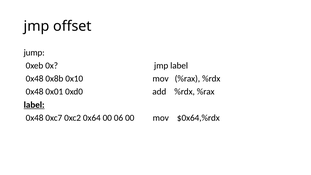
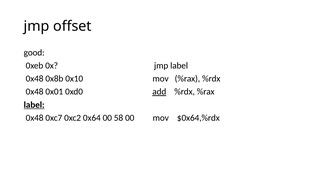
jump: jump -> good
add underline: none -> present
06: 06 -> 58
